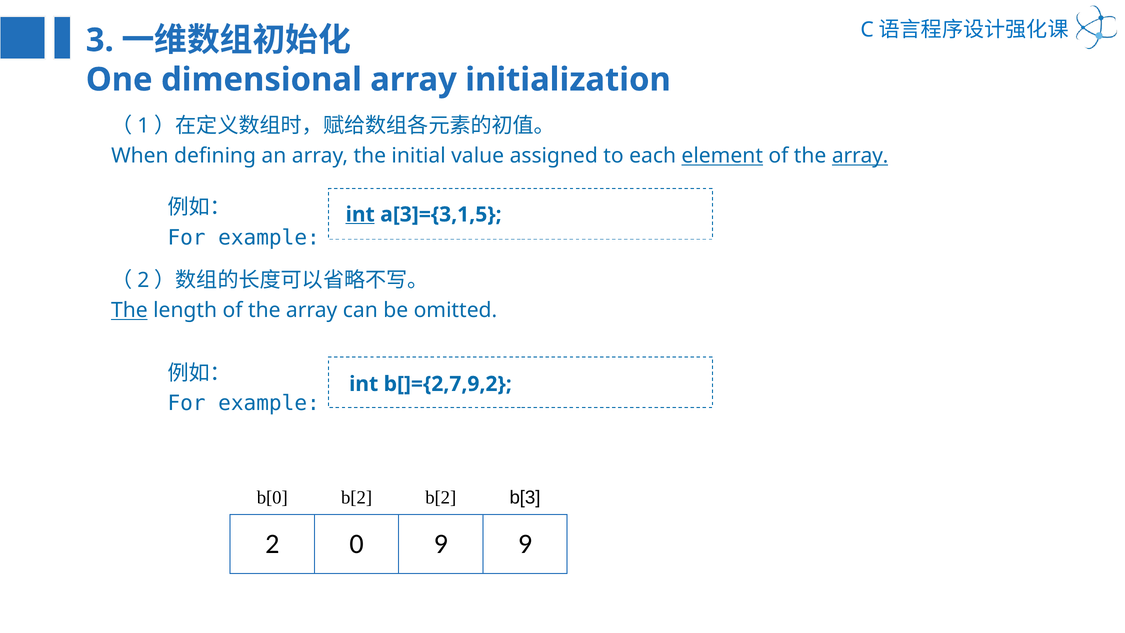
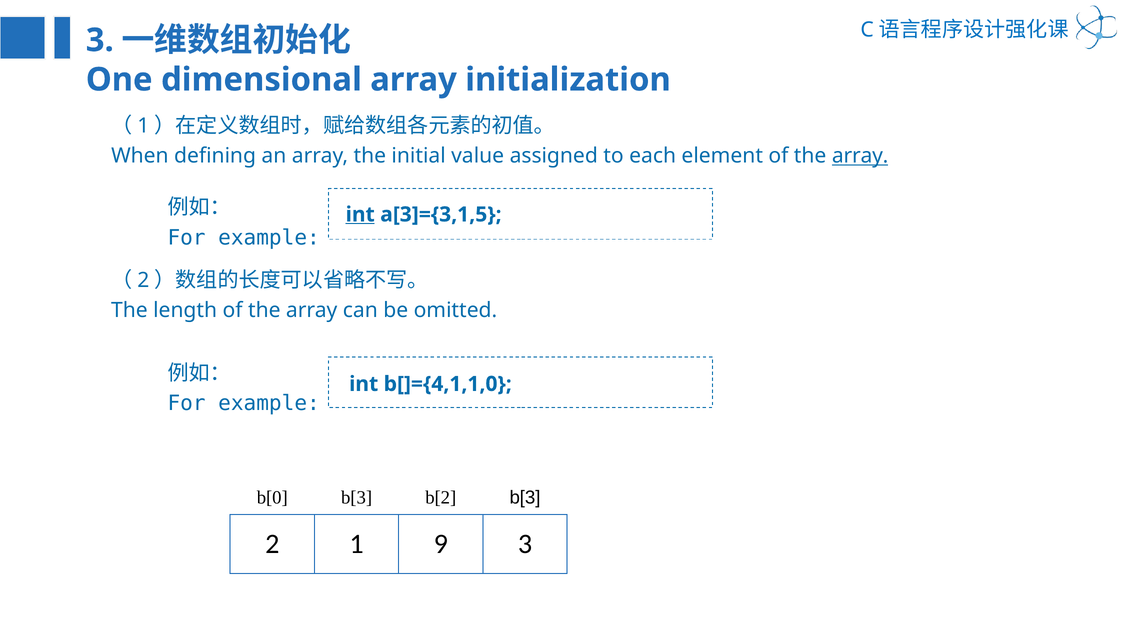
element underline: present -> none
The at (129, 310) underline: present -> none
b[]={2,7,9,2: b[]={2,7,9,2 -> b[]={4,1,1,0
b[0 b[2: b[2 -> b[3
0: 0 -> 1
9 9: 9 -> 3
